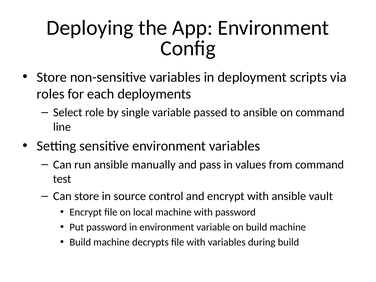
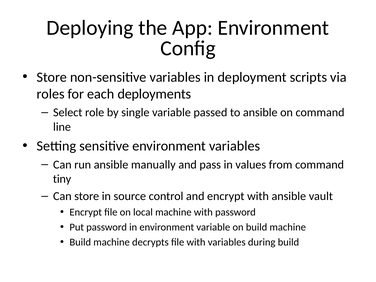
test: test -> tiny
